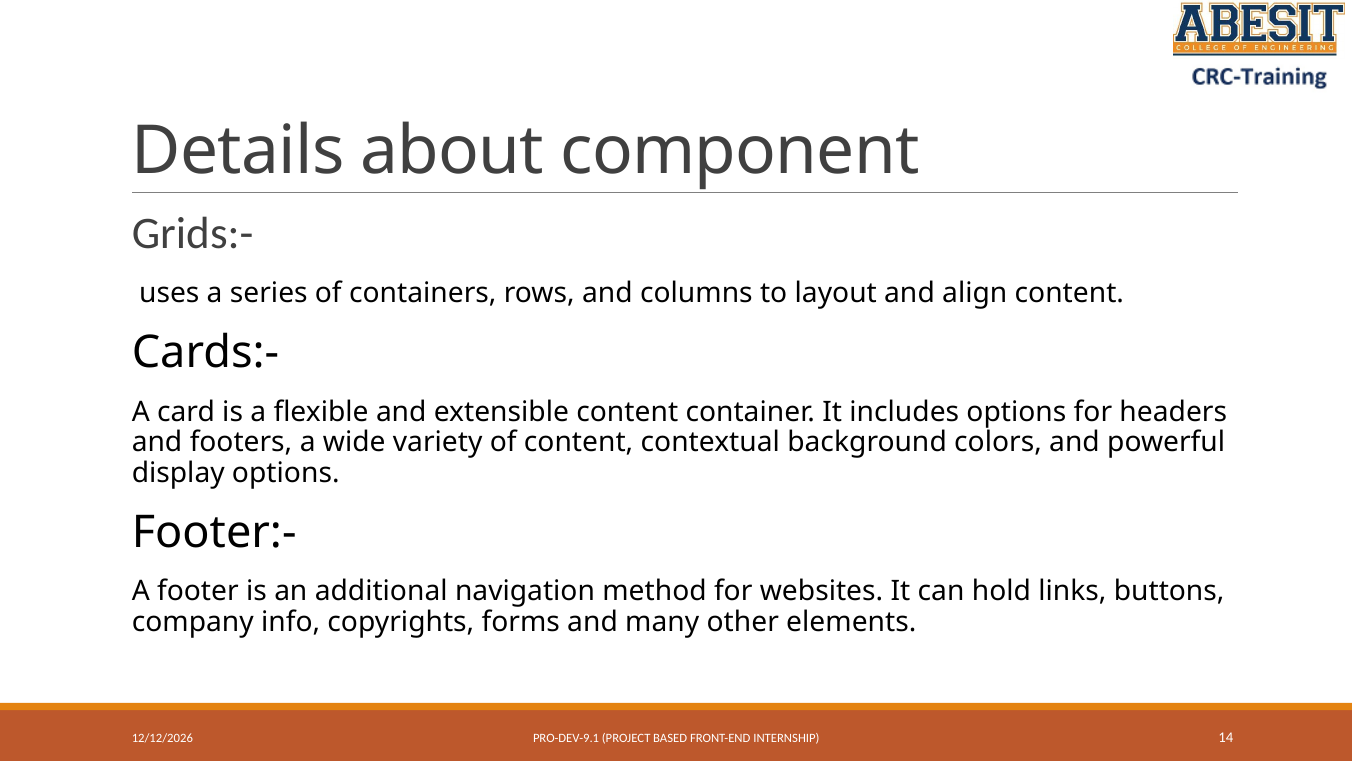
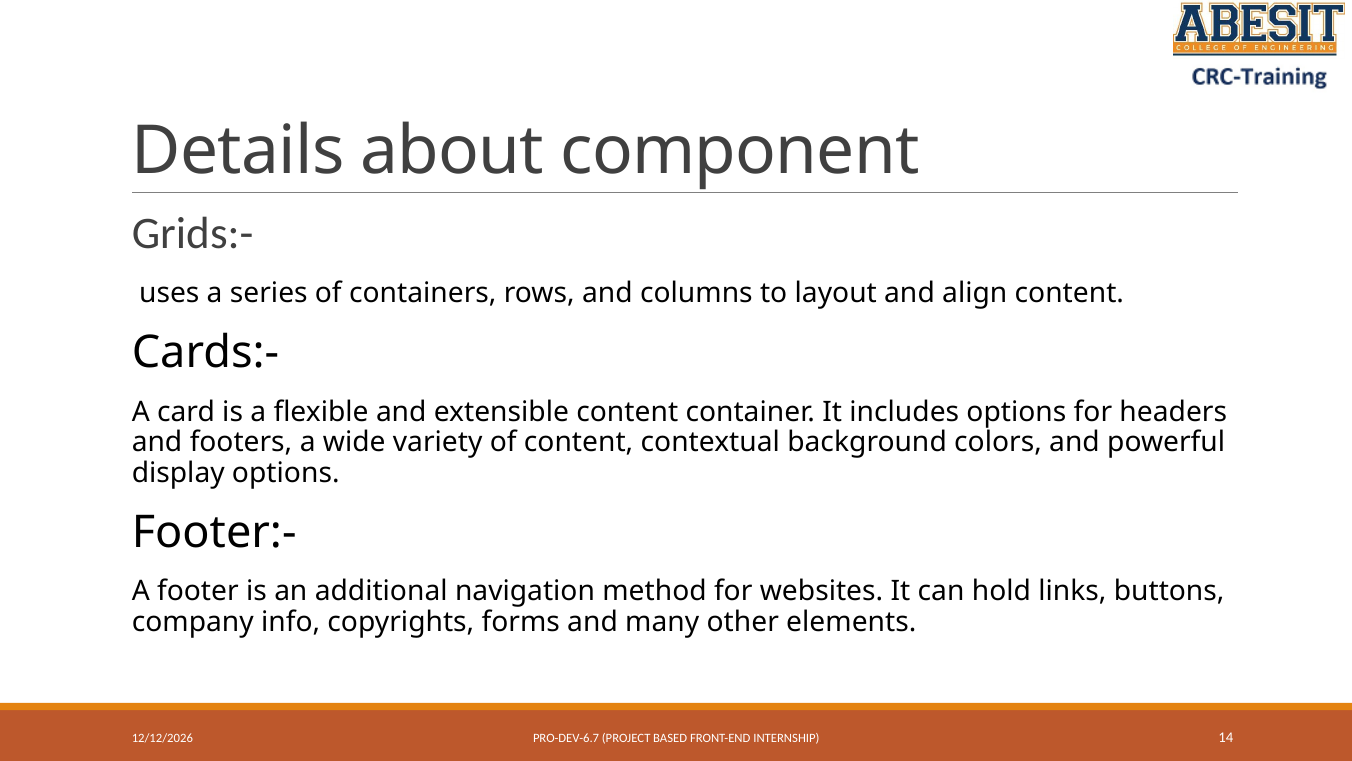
PRO-DEV-9.1: PRO-DEV-9.1 -> PRO-DEV-6.7
